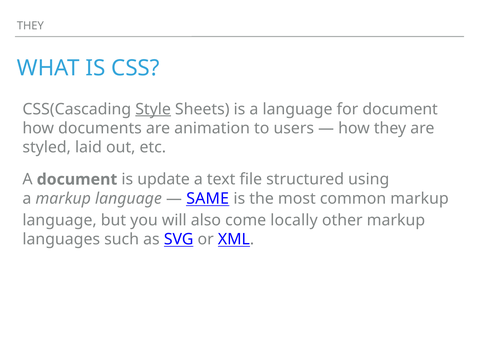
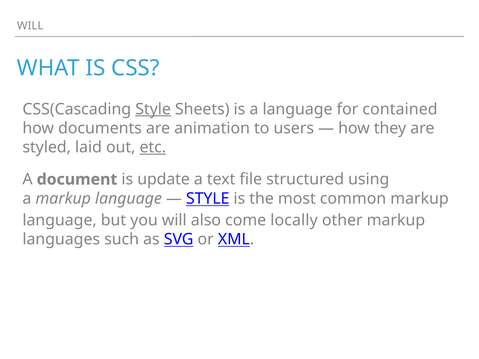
THEY at (30, 26): THEY -> WILL
for document: document -> contained
etc underline: none -> present
SAME at (208, 199): SAME -> STYLE
